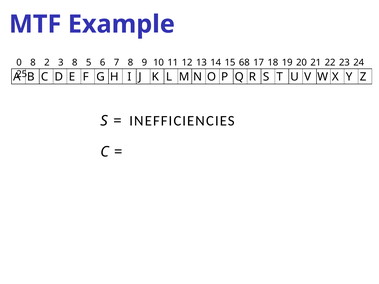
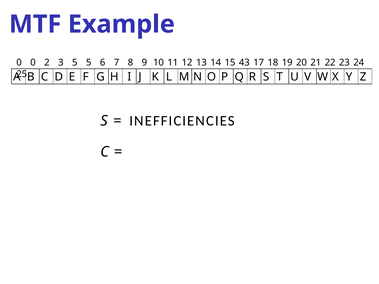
0 8: 8 -> 0
3 8: 8 -> 5
68: 68 -> 43
